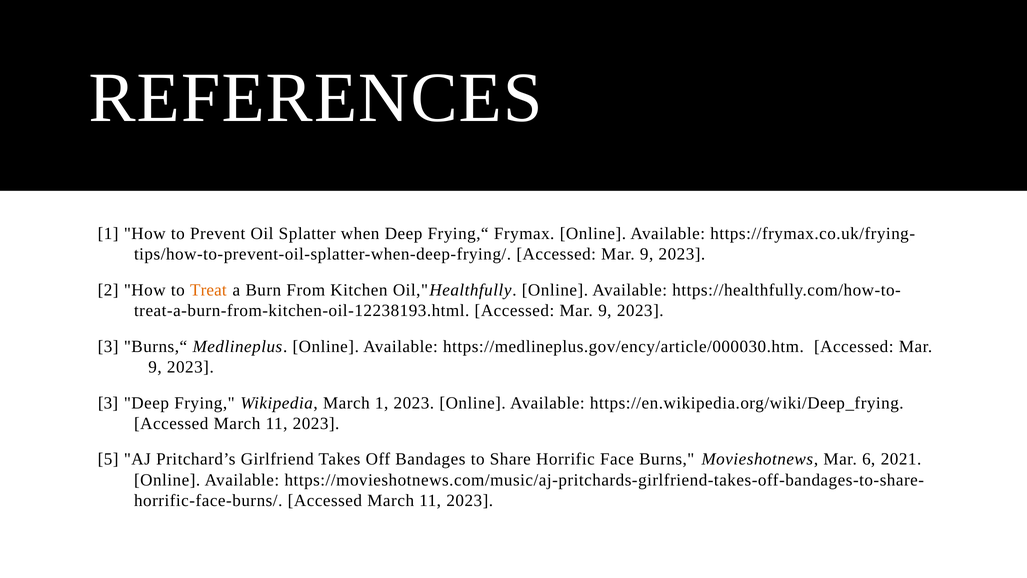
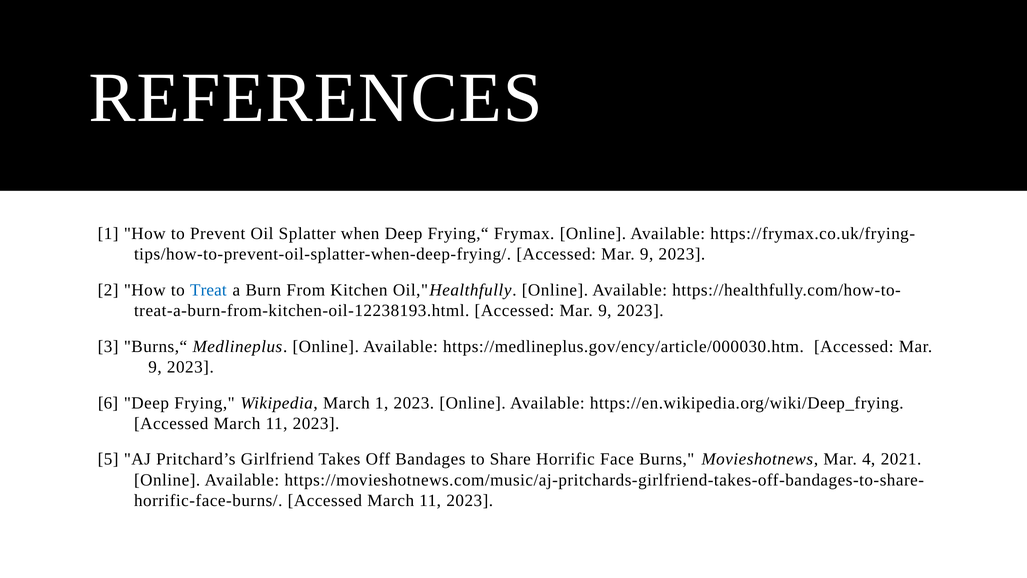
Treat colour: orange -> blue
3 at (108, 403): 3 -> 6
6: 6 -> 4
